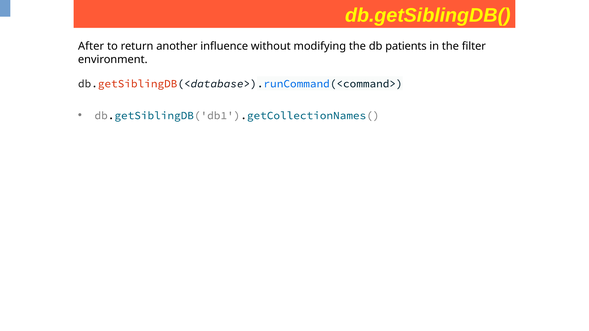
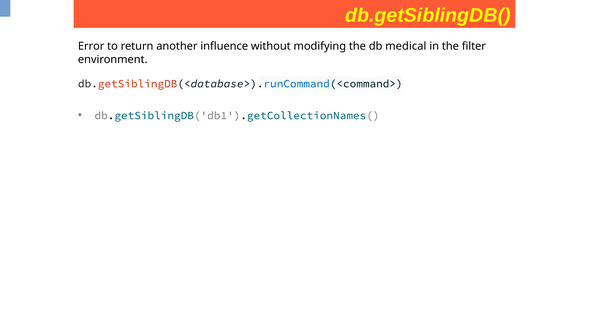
After: After -> Error
patients: patients -> medical
